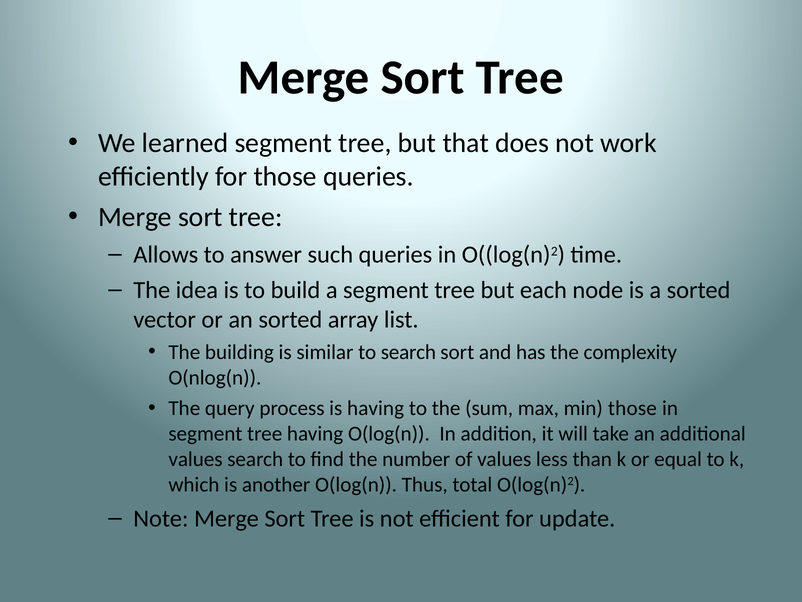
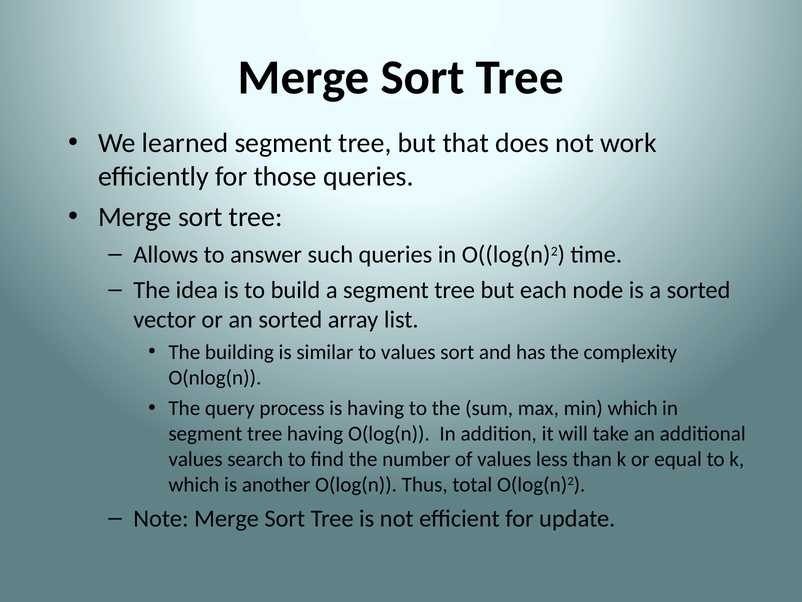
to search: search -> values
min those: those -> which
